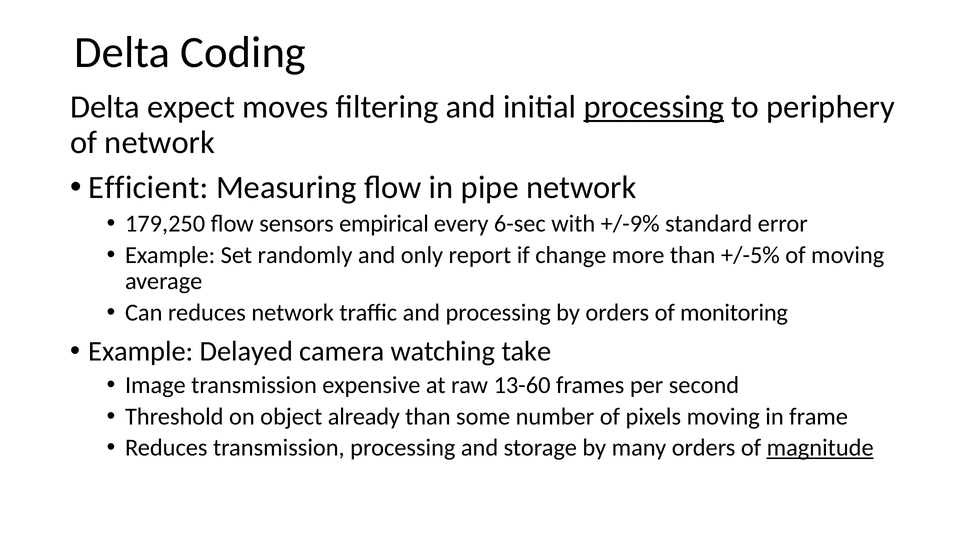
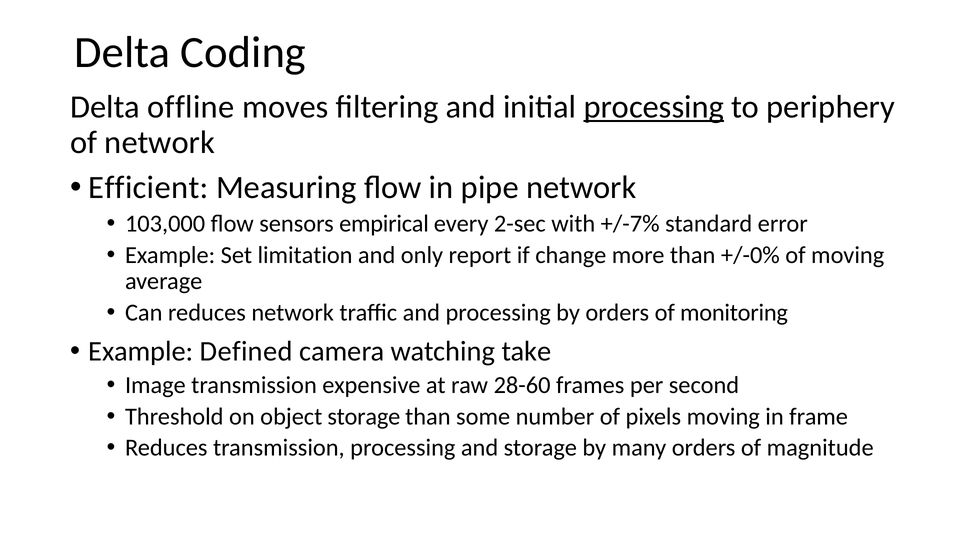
expect: expect -> offline
179,250: 179,250 -> 103,000
6-sec: 6-sec -> 2-sec
+/-9%: +/-9% -> +/-7%
randomly: randomly -> limitation
+/-5%: +/-5% -> +/-0%
Delayed: Delayed -> Defined
13-60: 13-60 -> 28-60
object already: already -> storage
magnitude underline: present -> none
